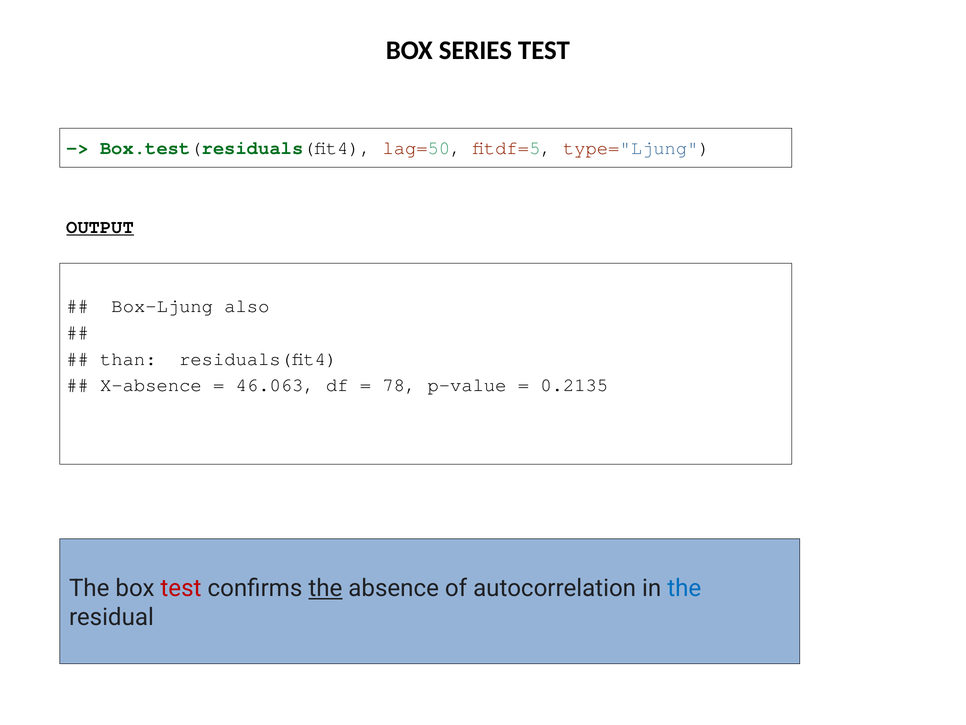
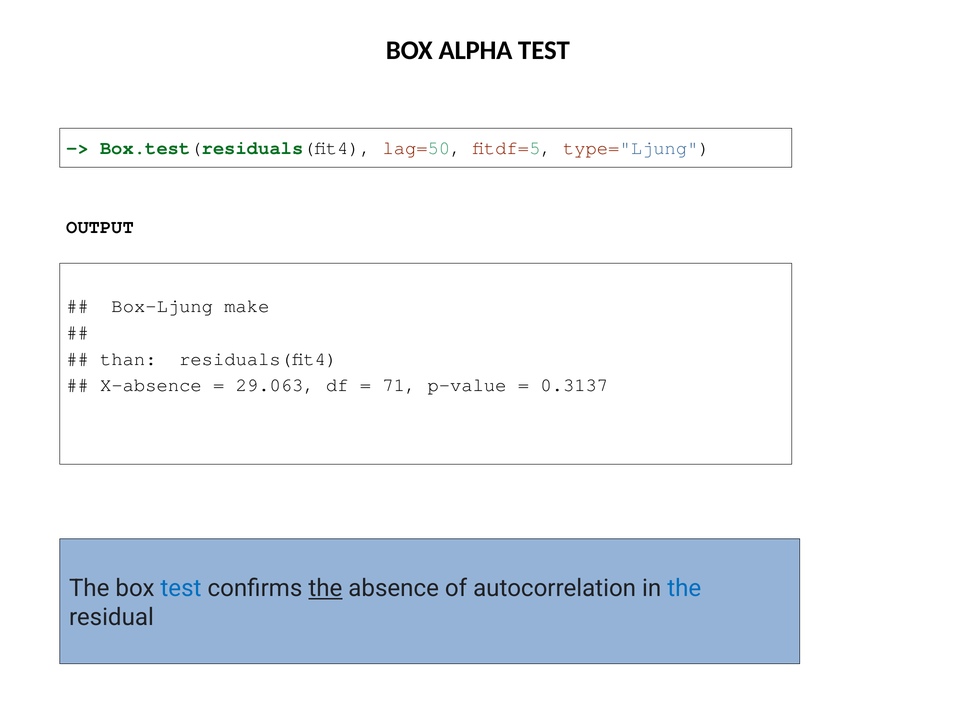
SERIES: SERIES -> ALPHA
OUTPUT underline: present -> none
also: also -> make
46.063: 46.063 -> 29.063
78: 78 -> 71
0.2135: 0.2135 -> 0.3137
test at (181, 588) colour: red -> blue
